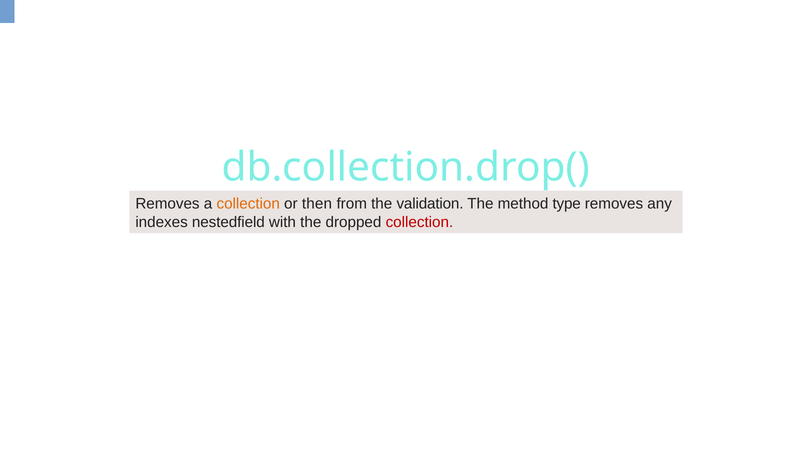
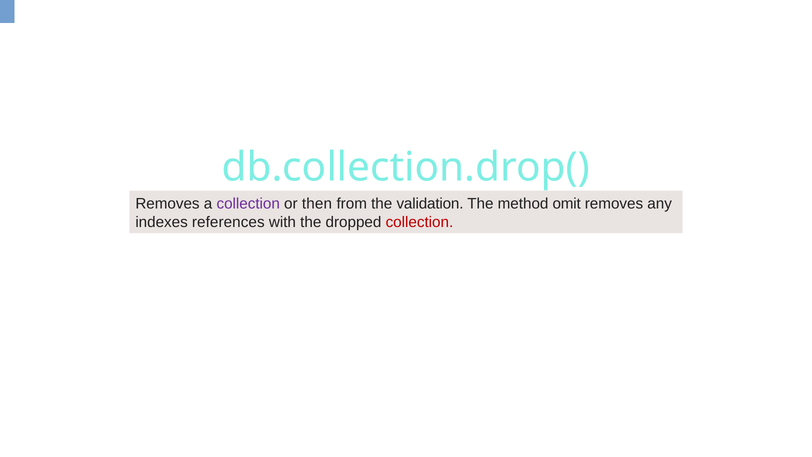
collection at (248, 204) colour: orange -> purple
type: type -> omit
nestedfield: nestedfield -> references
